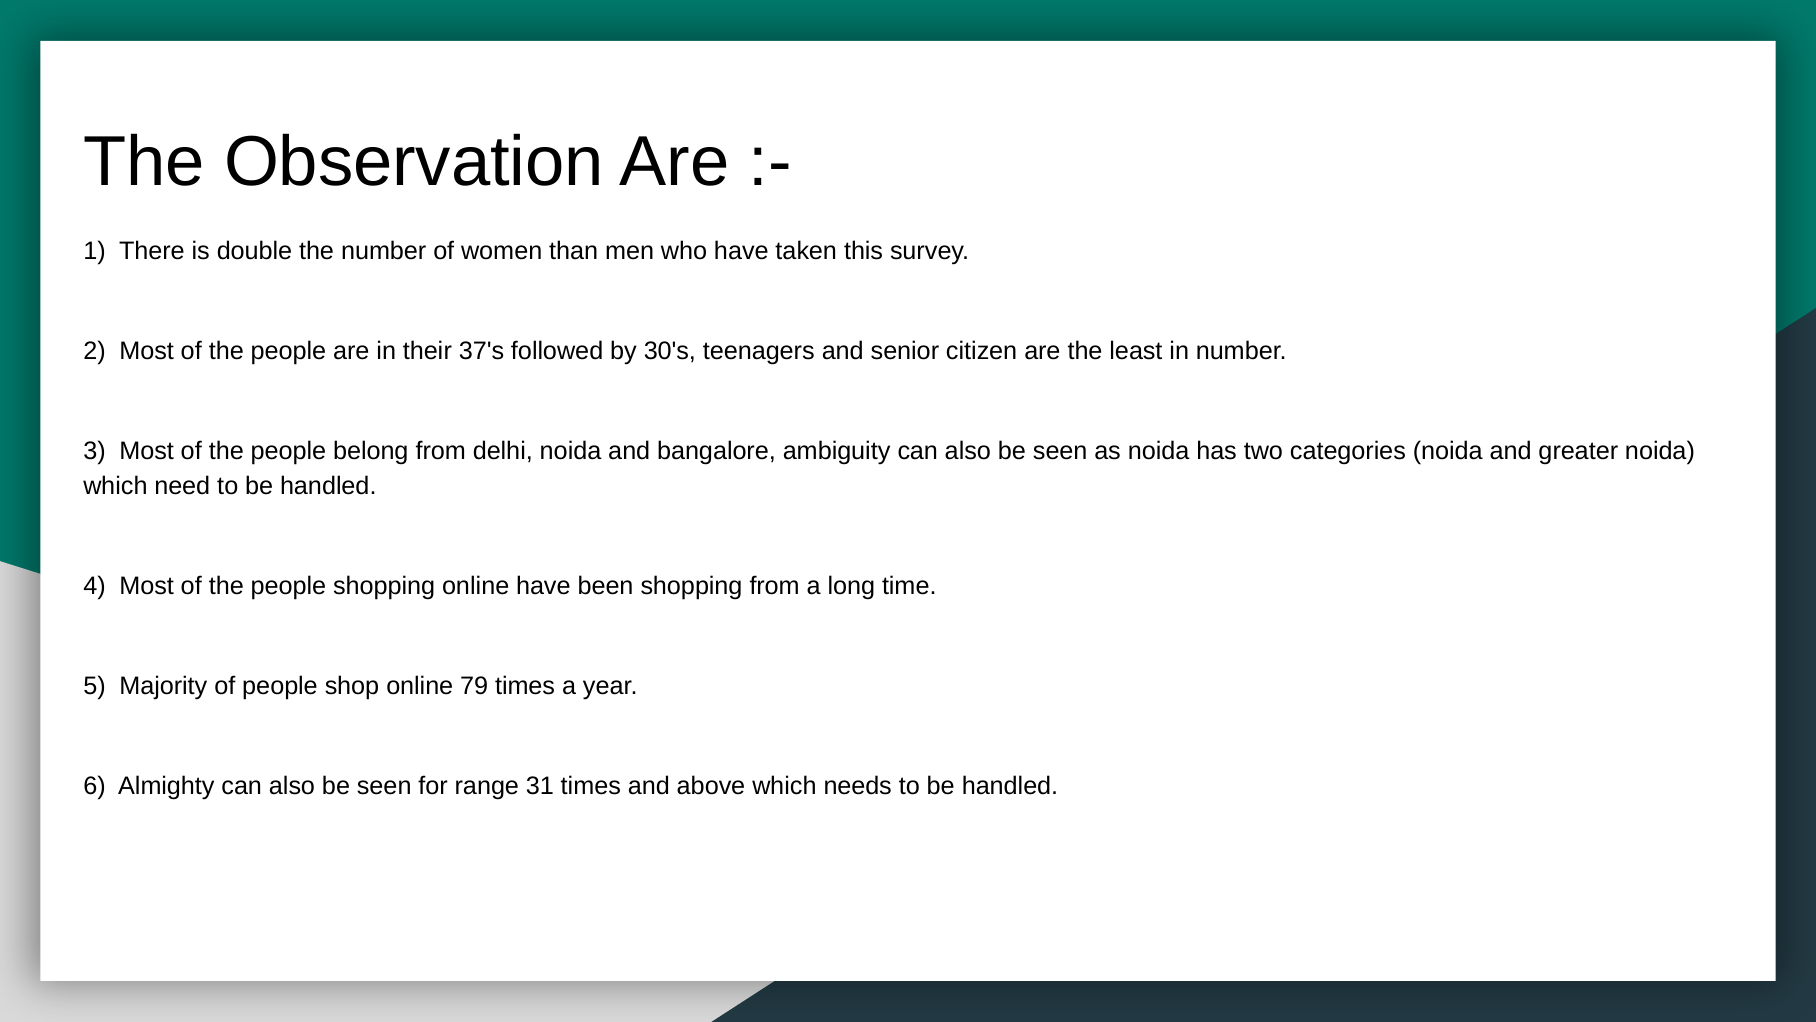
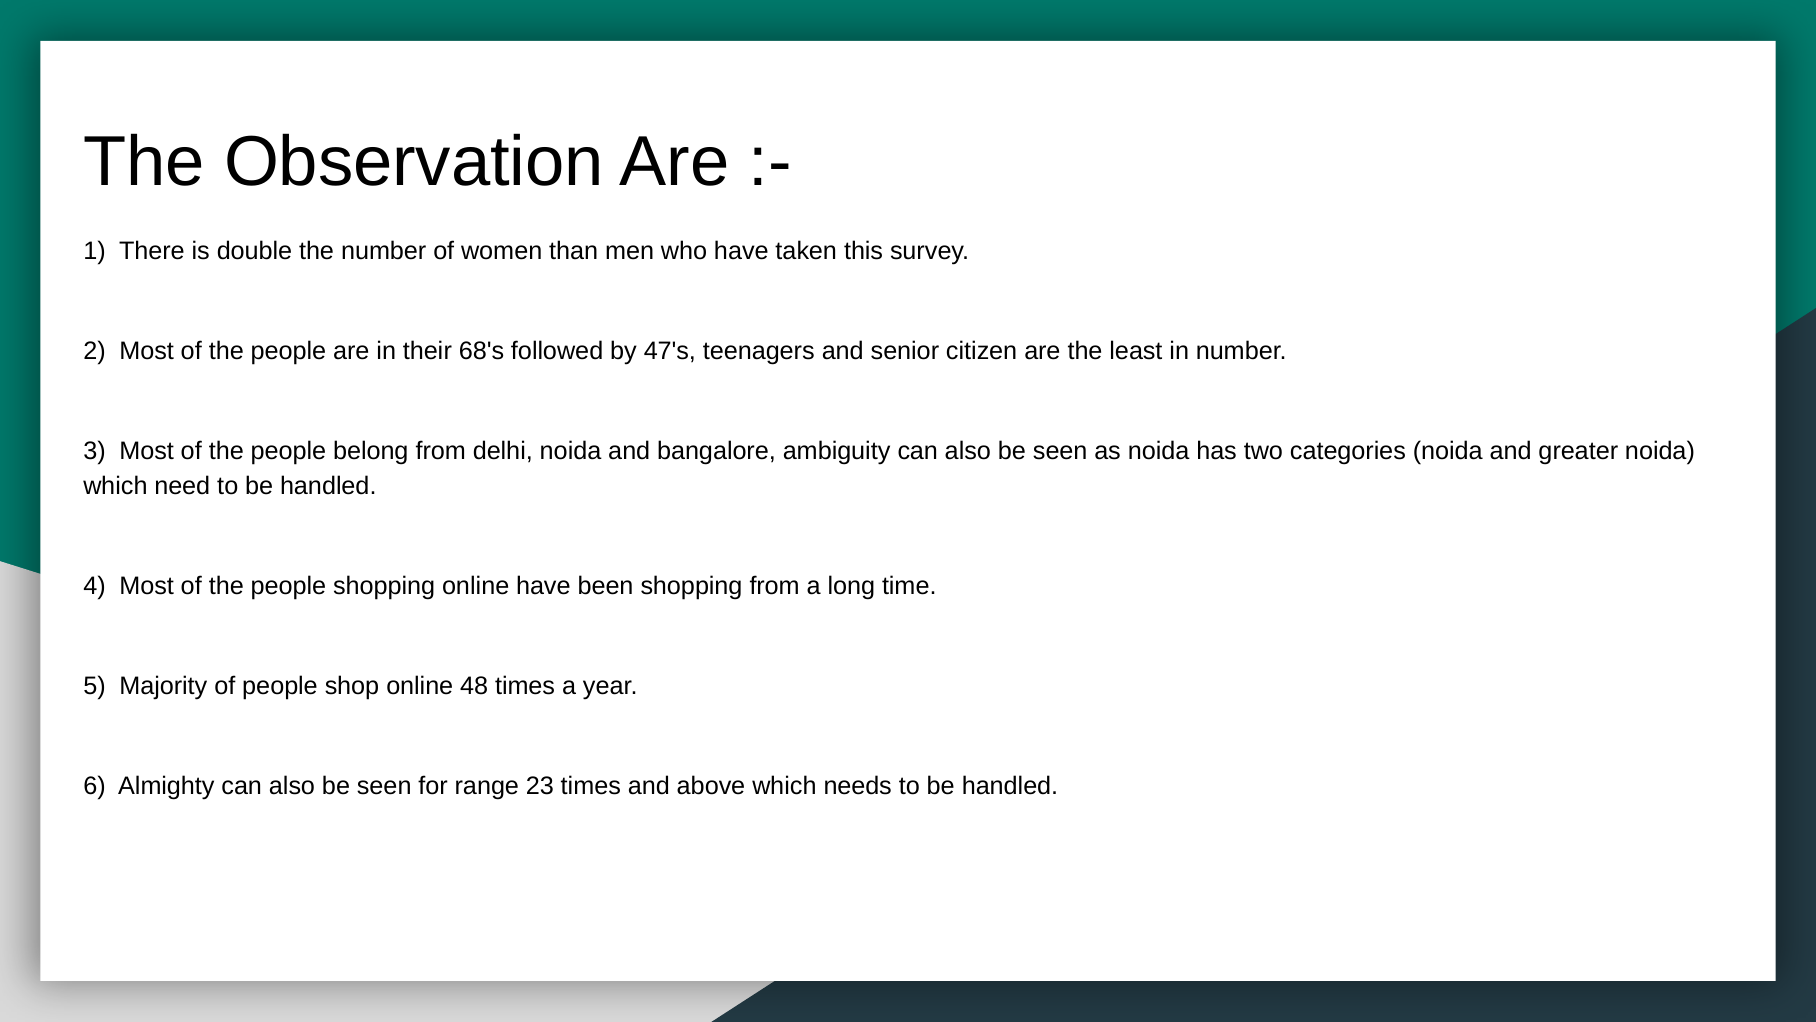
37's: 37's -> 68's
30's: 30's -> 47's
79: 79 -> 48
31: 31 -> 23
